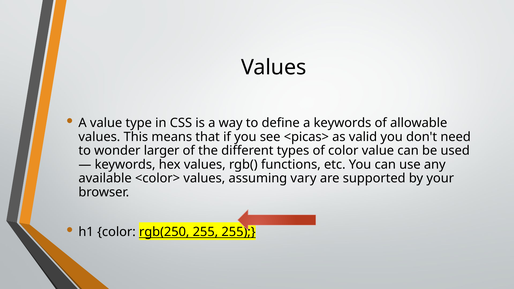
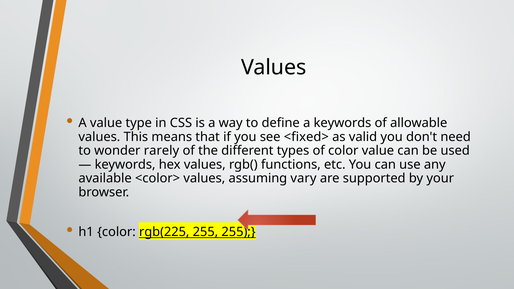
<picas>: <picas> -> <fixed>
larger: larger -> rarely
rgb(250: rgb(250 -> rgb(225
